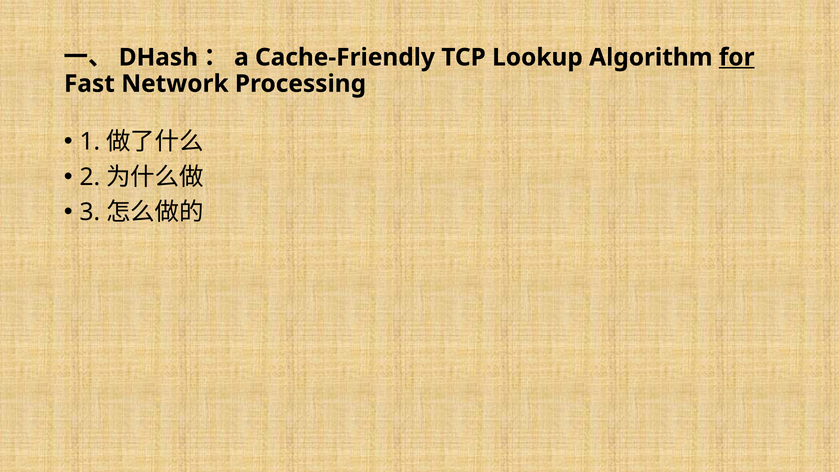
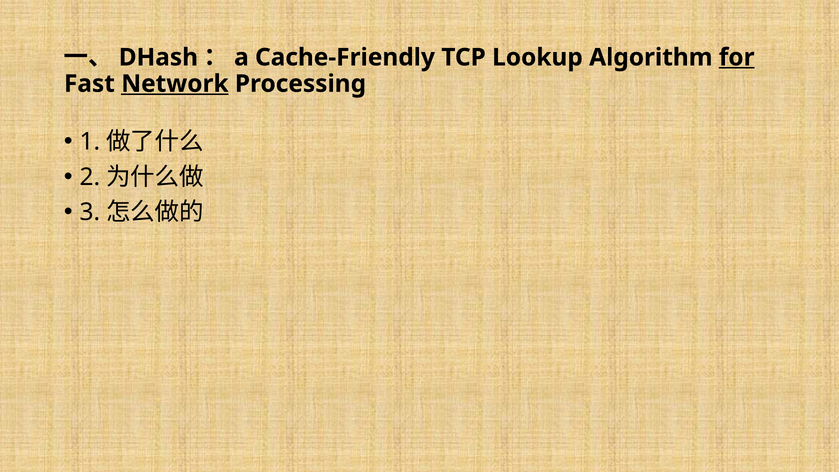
Network underline: none -> present
